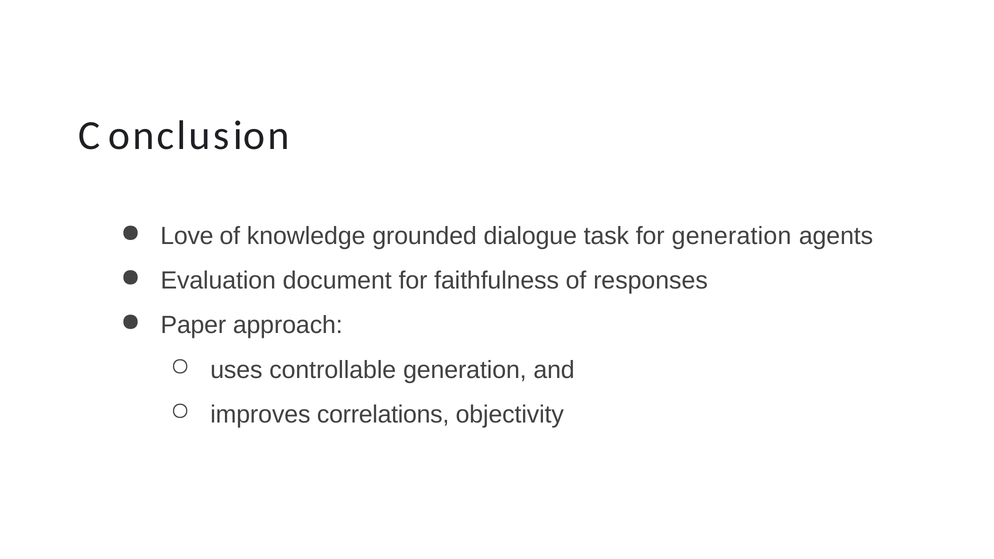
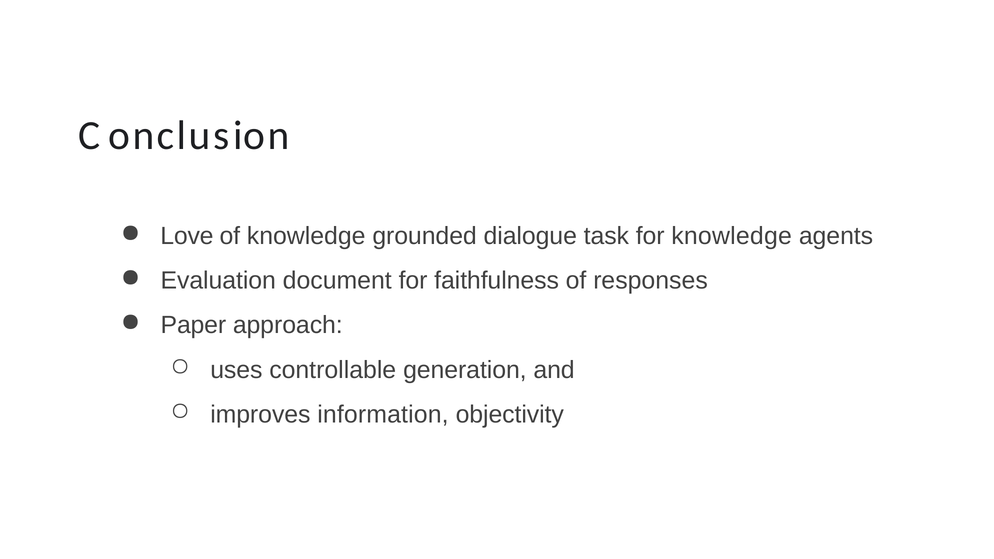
for generation: generation -> knowledge
correlations: correlations -> information
